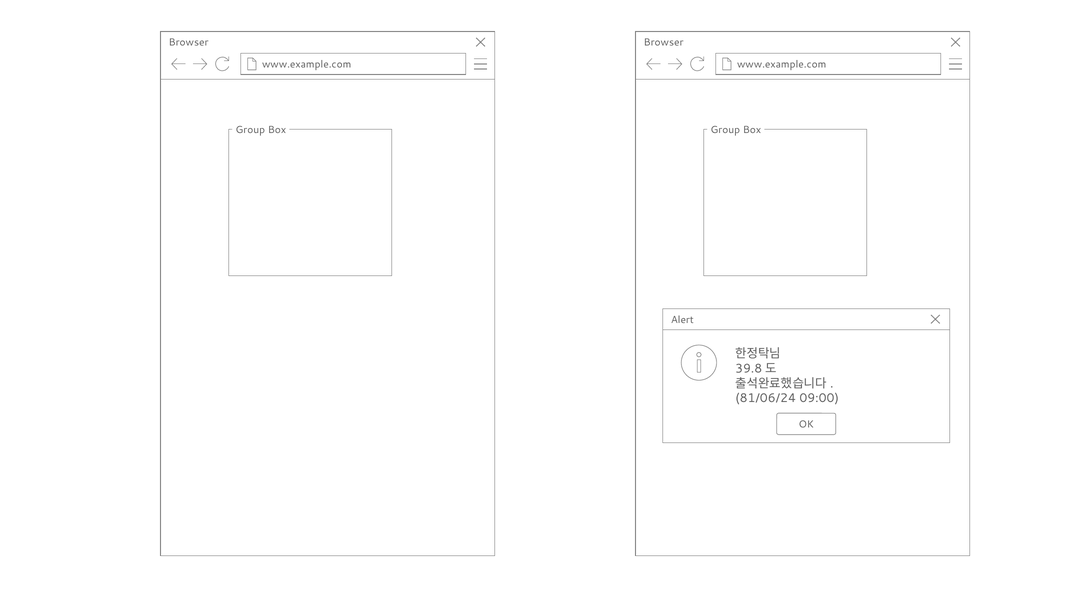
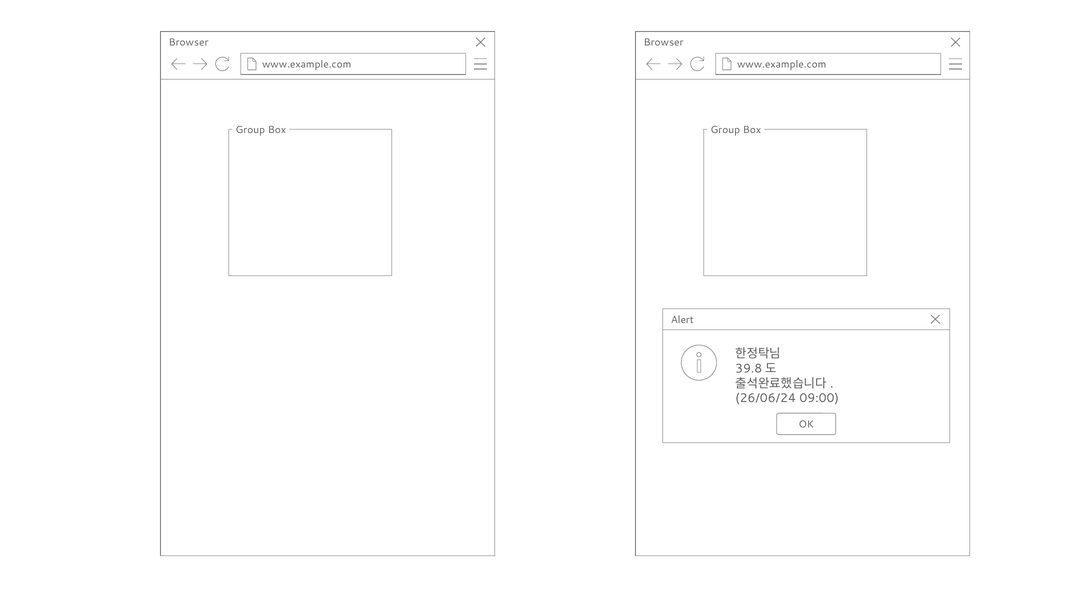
81/06/24: 81/06/24 -> 26/06/24
